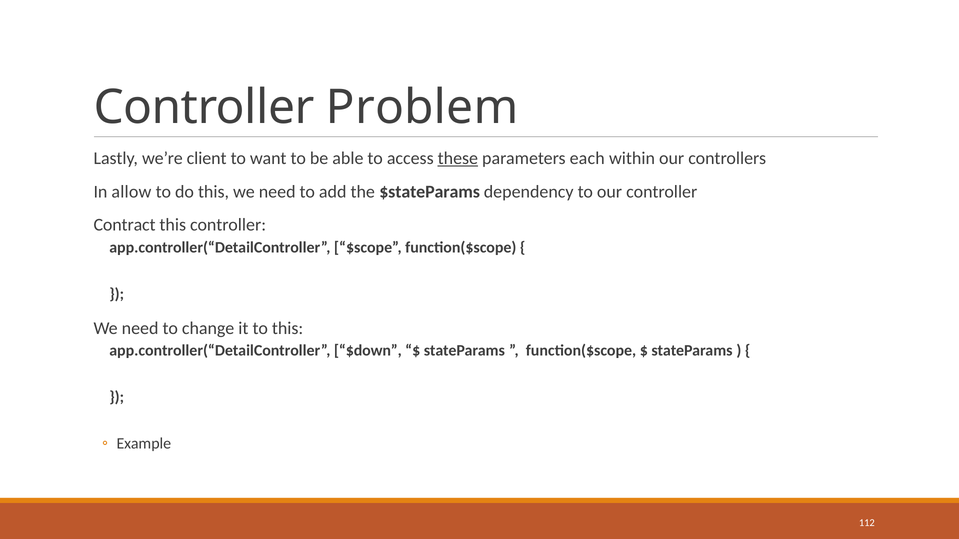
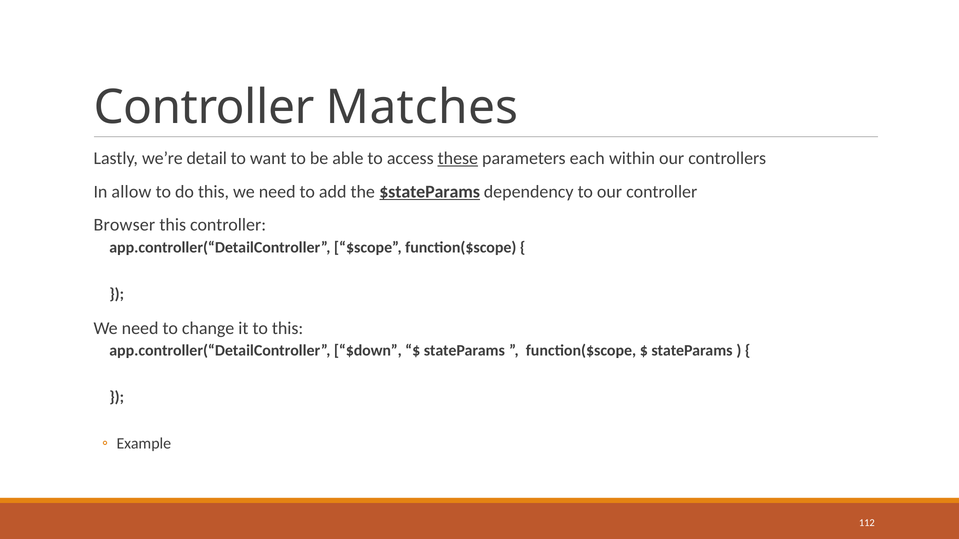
Problem: Problem -> Matches
client: client -> detail
$stateParams underline: none -> present
Contract: Contract -> Browser
